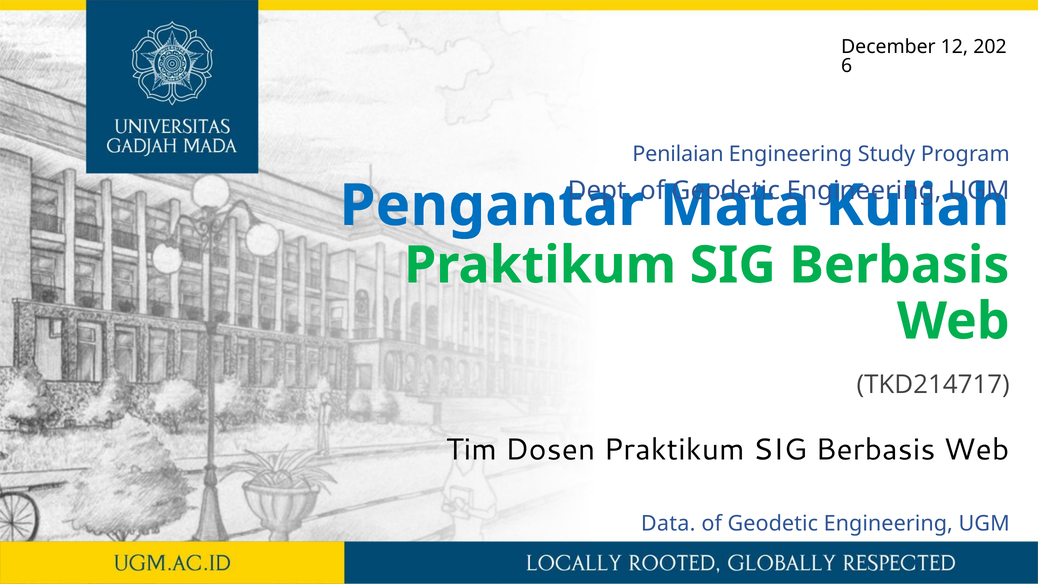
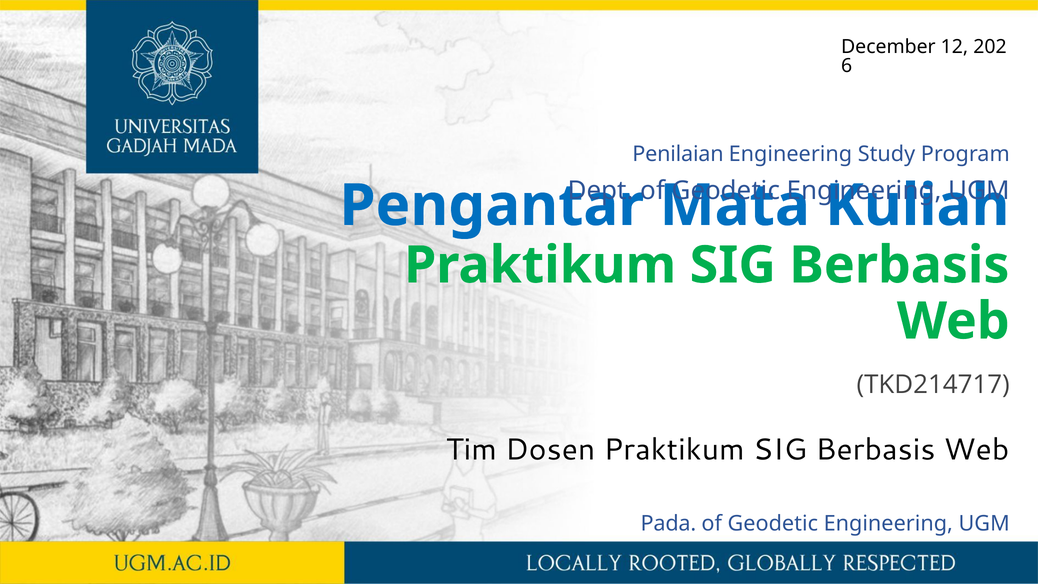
Data: Data -> Pada
